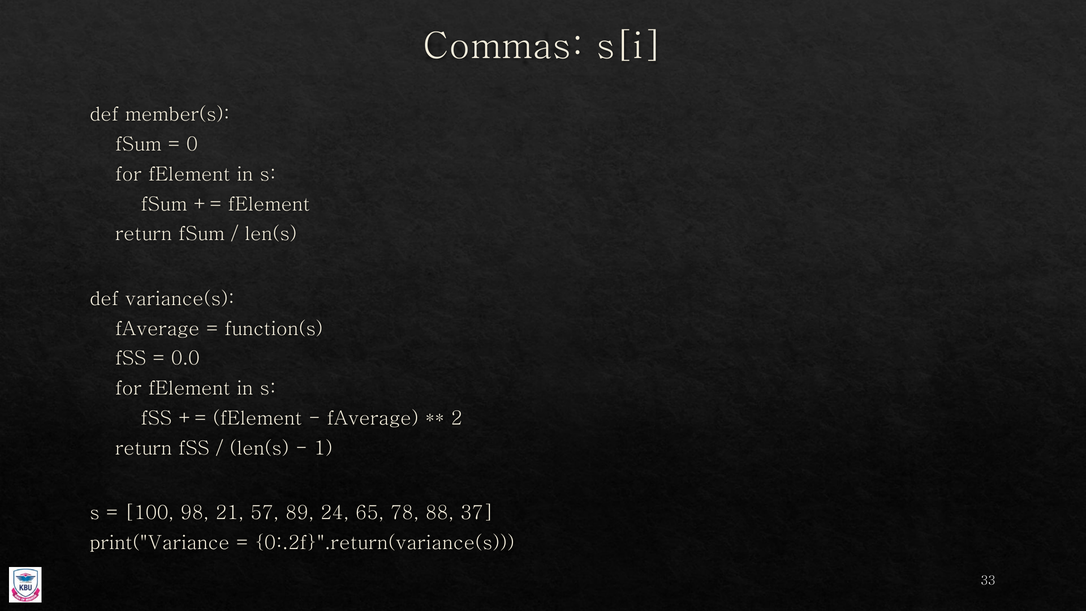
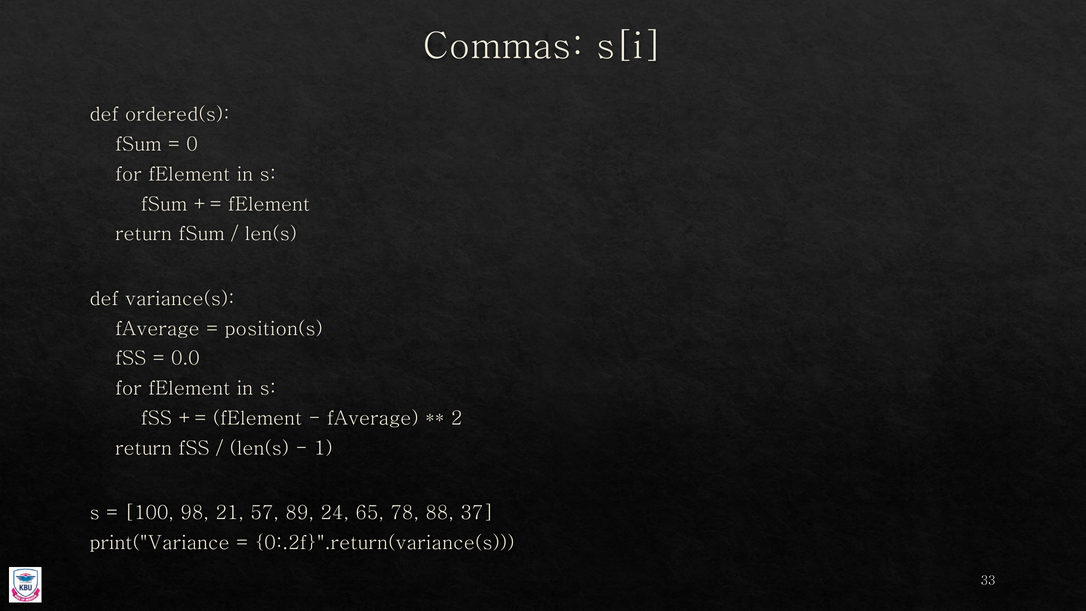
member(s: member(s -> ordered(s
function(s: function(s -> position(s
